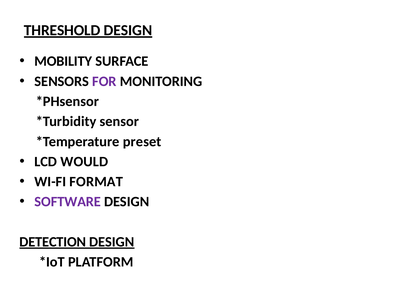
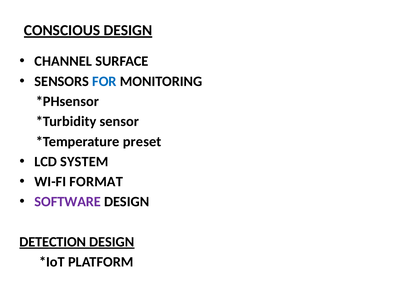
THRESHOLD: THRESHOLD -> CONSCIOUS
MOBILITY: MOBILITY -> CHANNEL
FOR colour: purple -> blue
WOULD: WOULD -> SYSTEM
